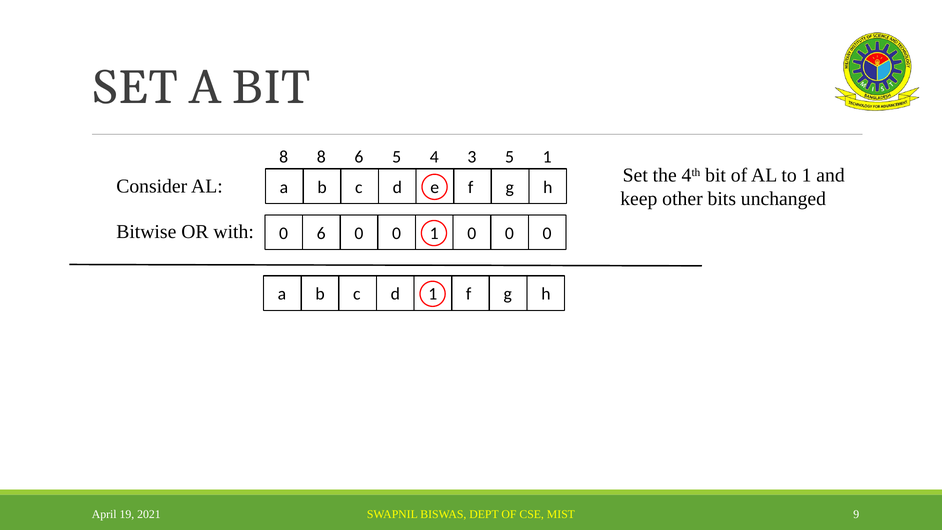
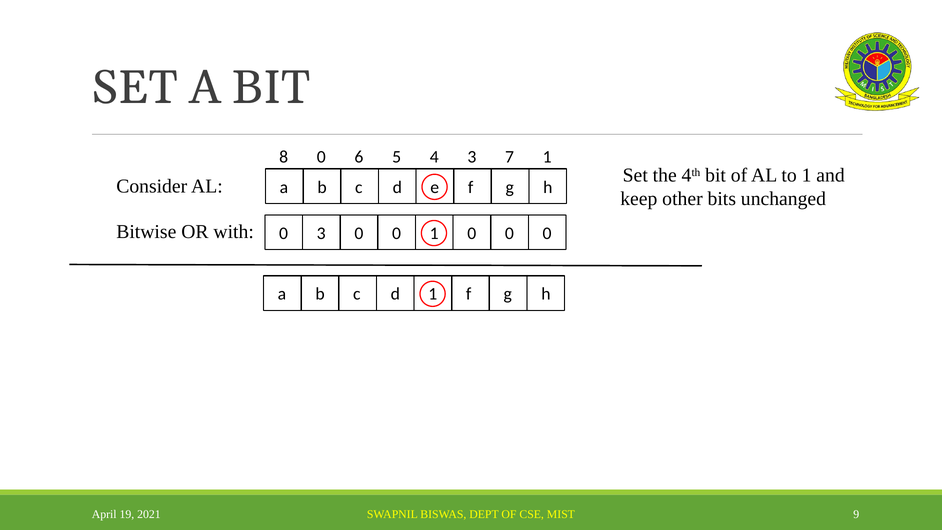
8 8: 8 -> 0
3 5: 5 -> 7
0 6: 6 -> 3
